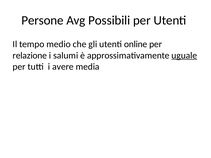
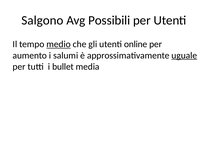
Persone: Persone -> Salgono
medio underline: none -> present
relazione: relazione -> aumento
avere: avere -> bullet
